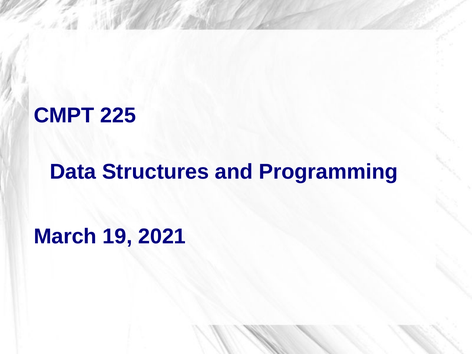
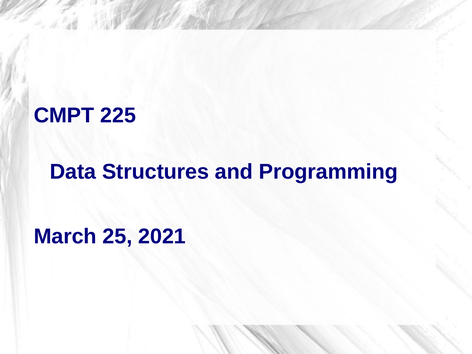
19: 19 -> 25
